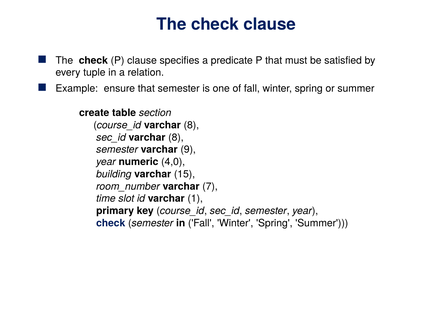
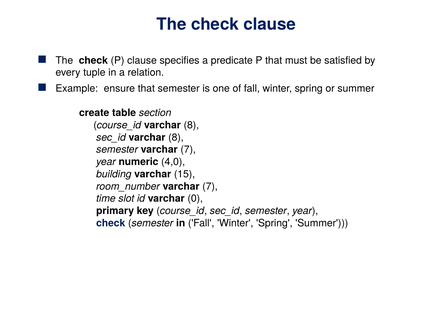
semester varchar 9: 9 -> 7
1: 1 -> 0
